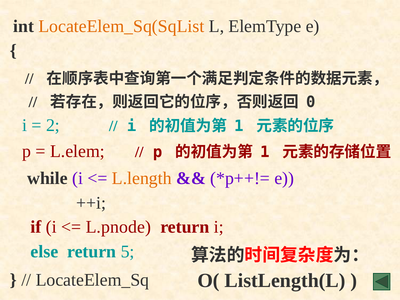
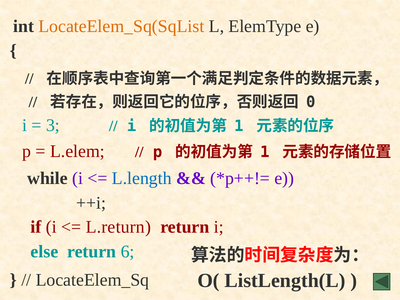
2: 2 -> 3
L.length colour: orange -> blue
L.pnode: L.pnode -> L.return
5: 5 -> 6
